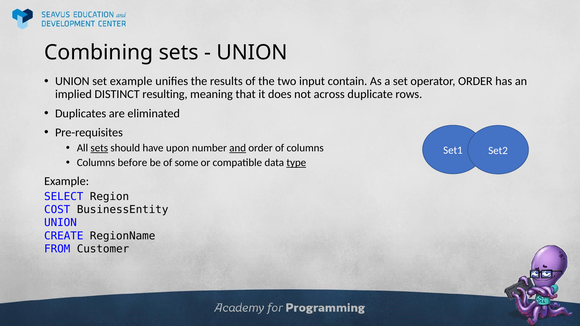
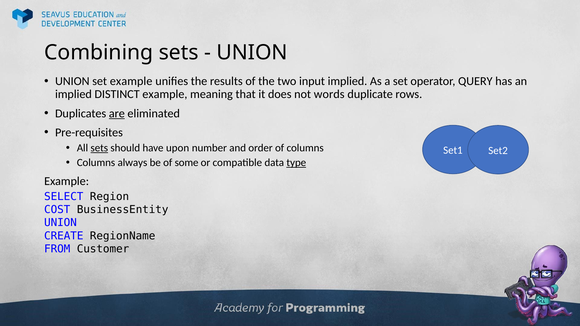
input contain: contain -> implied
operator ORDER: ORDER -> QUERY
DISTINCT resulting: resulting -> example
across: across -> words
are underline: none -> present
and underline: present -> none
before: before -> always
